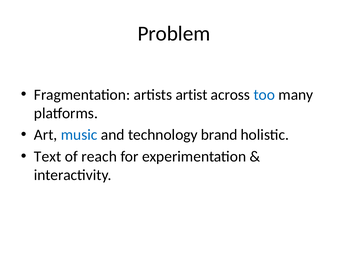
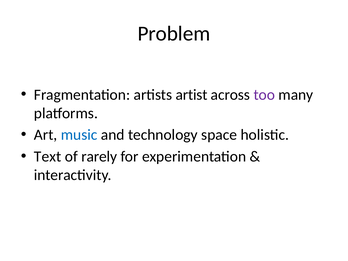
too colour: blue -> purple
brand: brand -> space
reach: reach -> rarely
